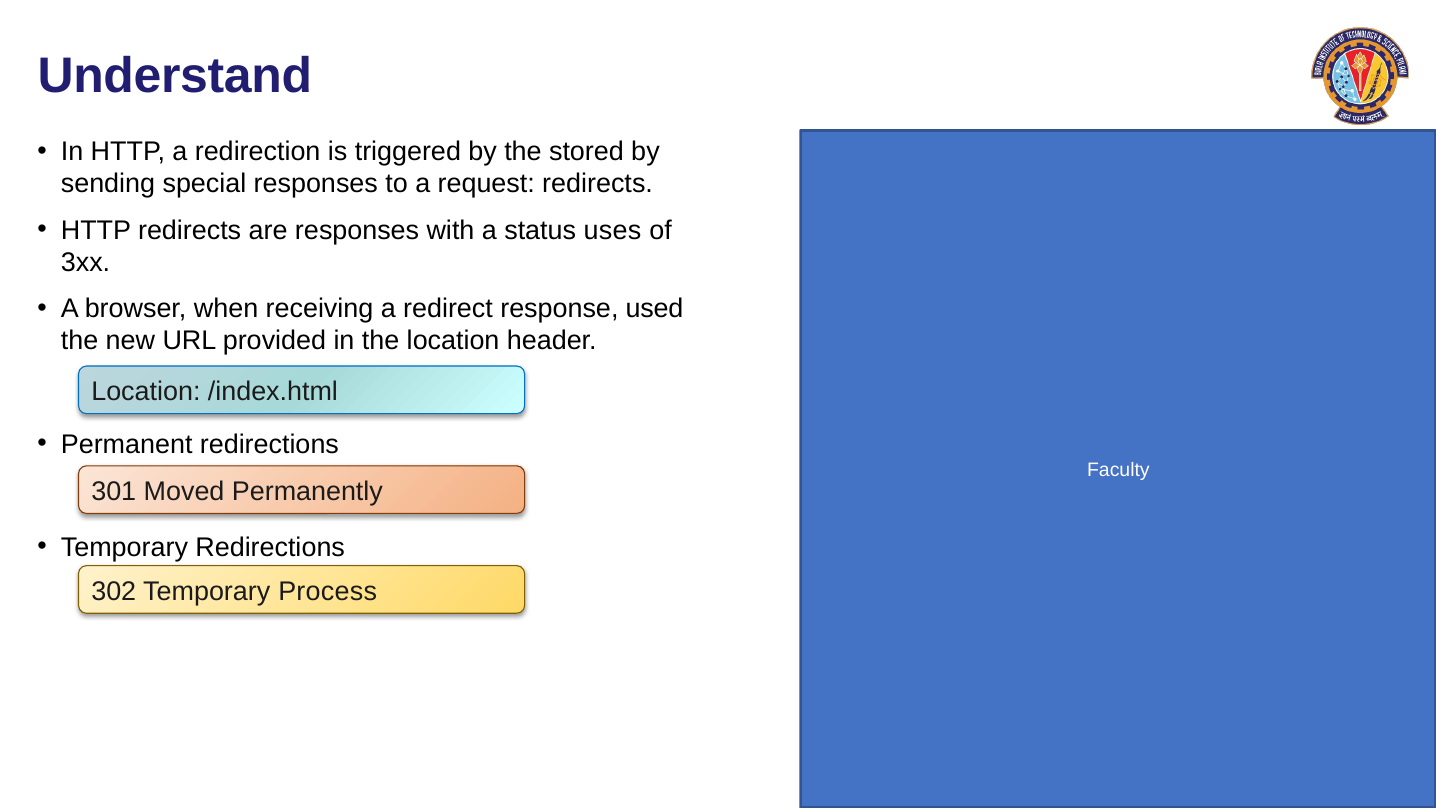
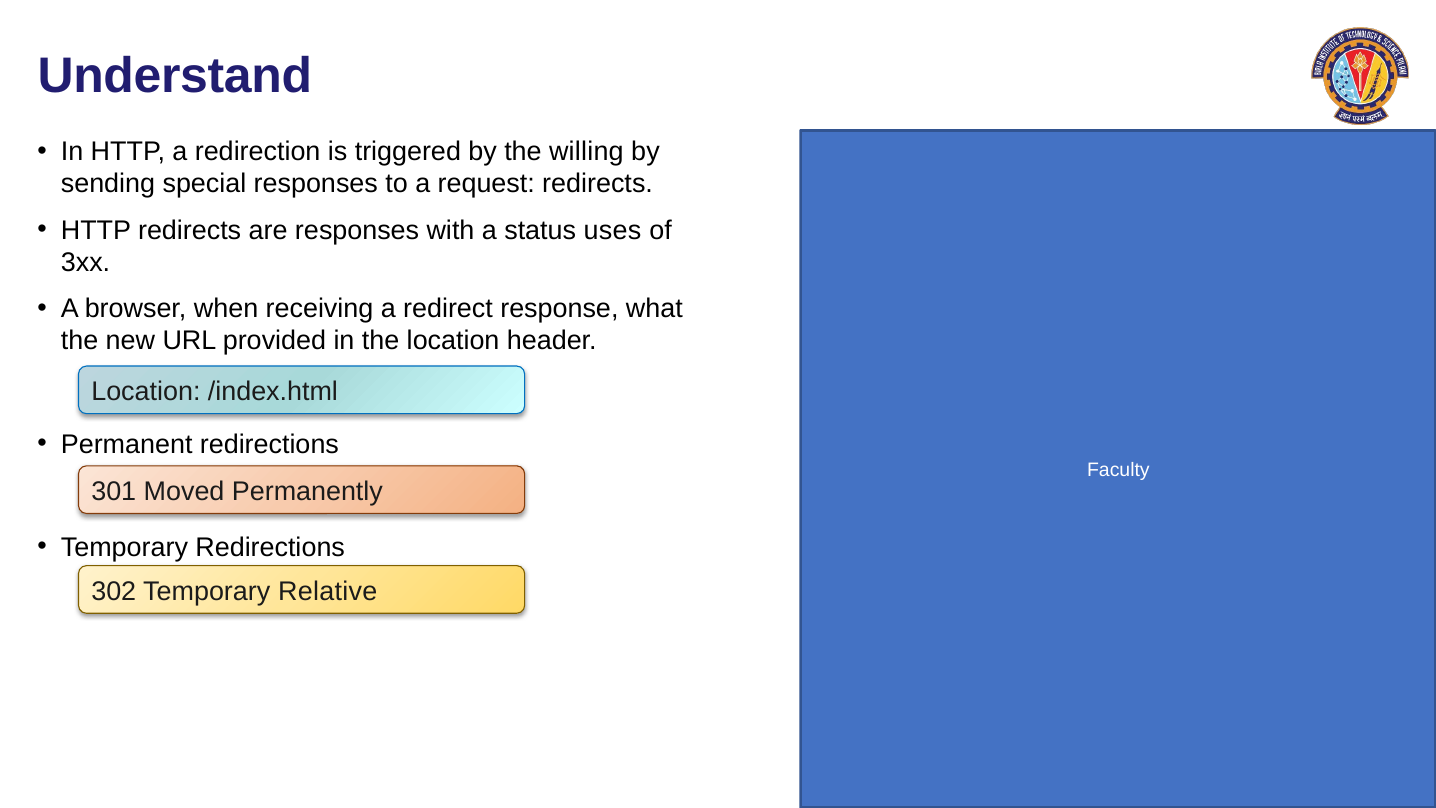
stored: stored -> willing
used: used -> what
Process: Process -> Relative
